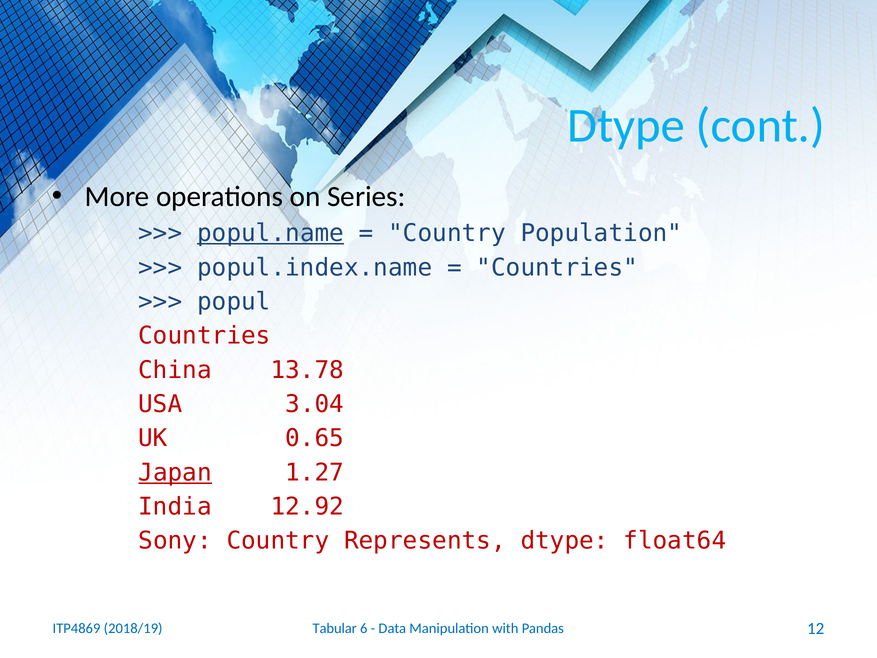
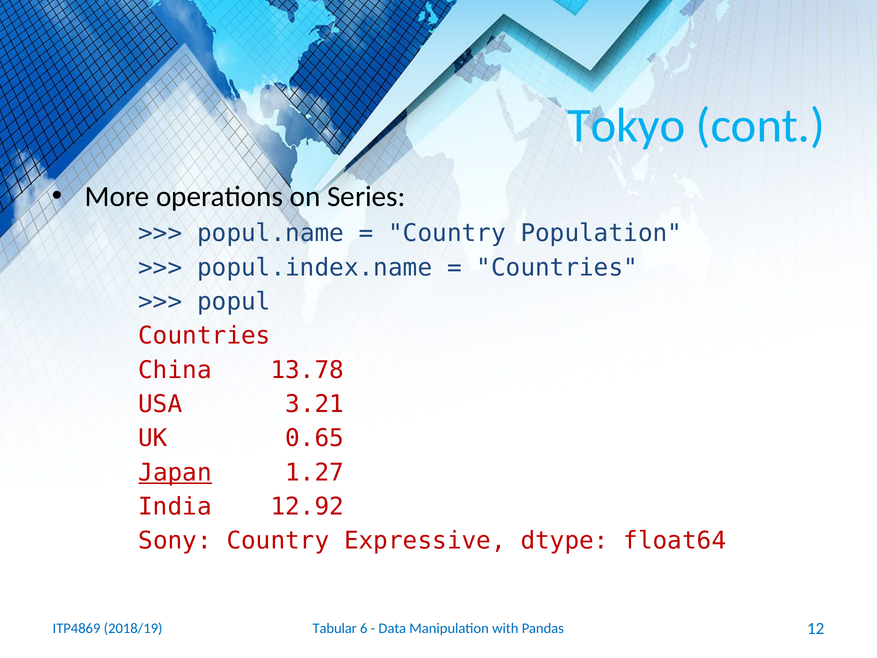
Dtype at (626, 126): Dtype -> Tokyo
popul.name underline: present -> none
3.04: 3.04 -> 3.21
Represents: Represents -> Expressive
